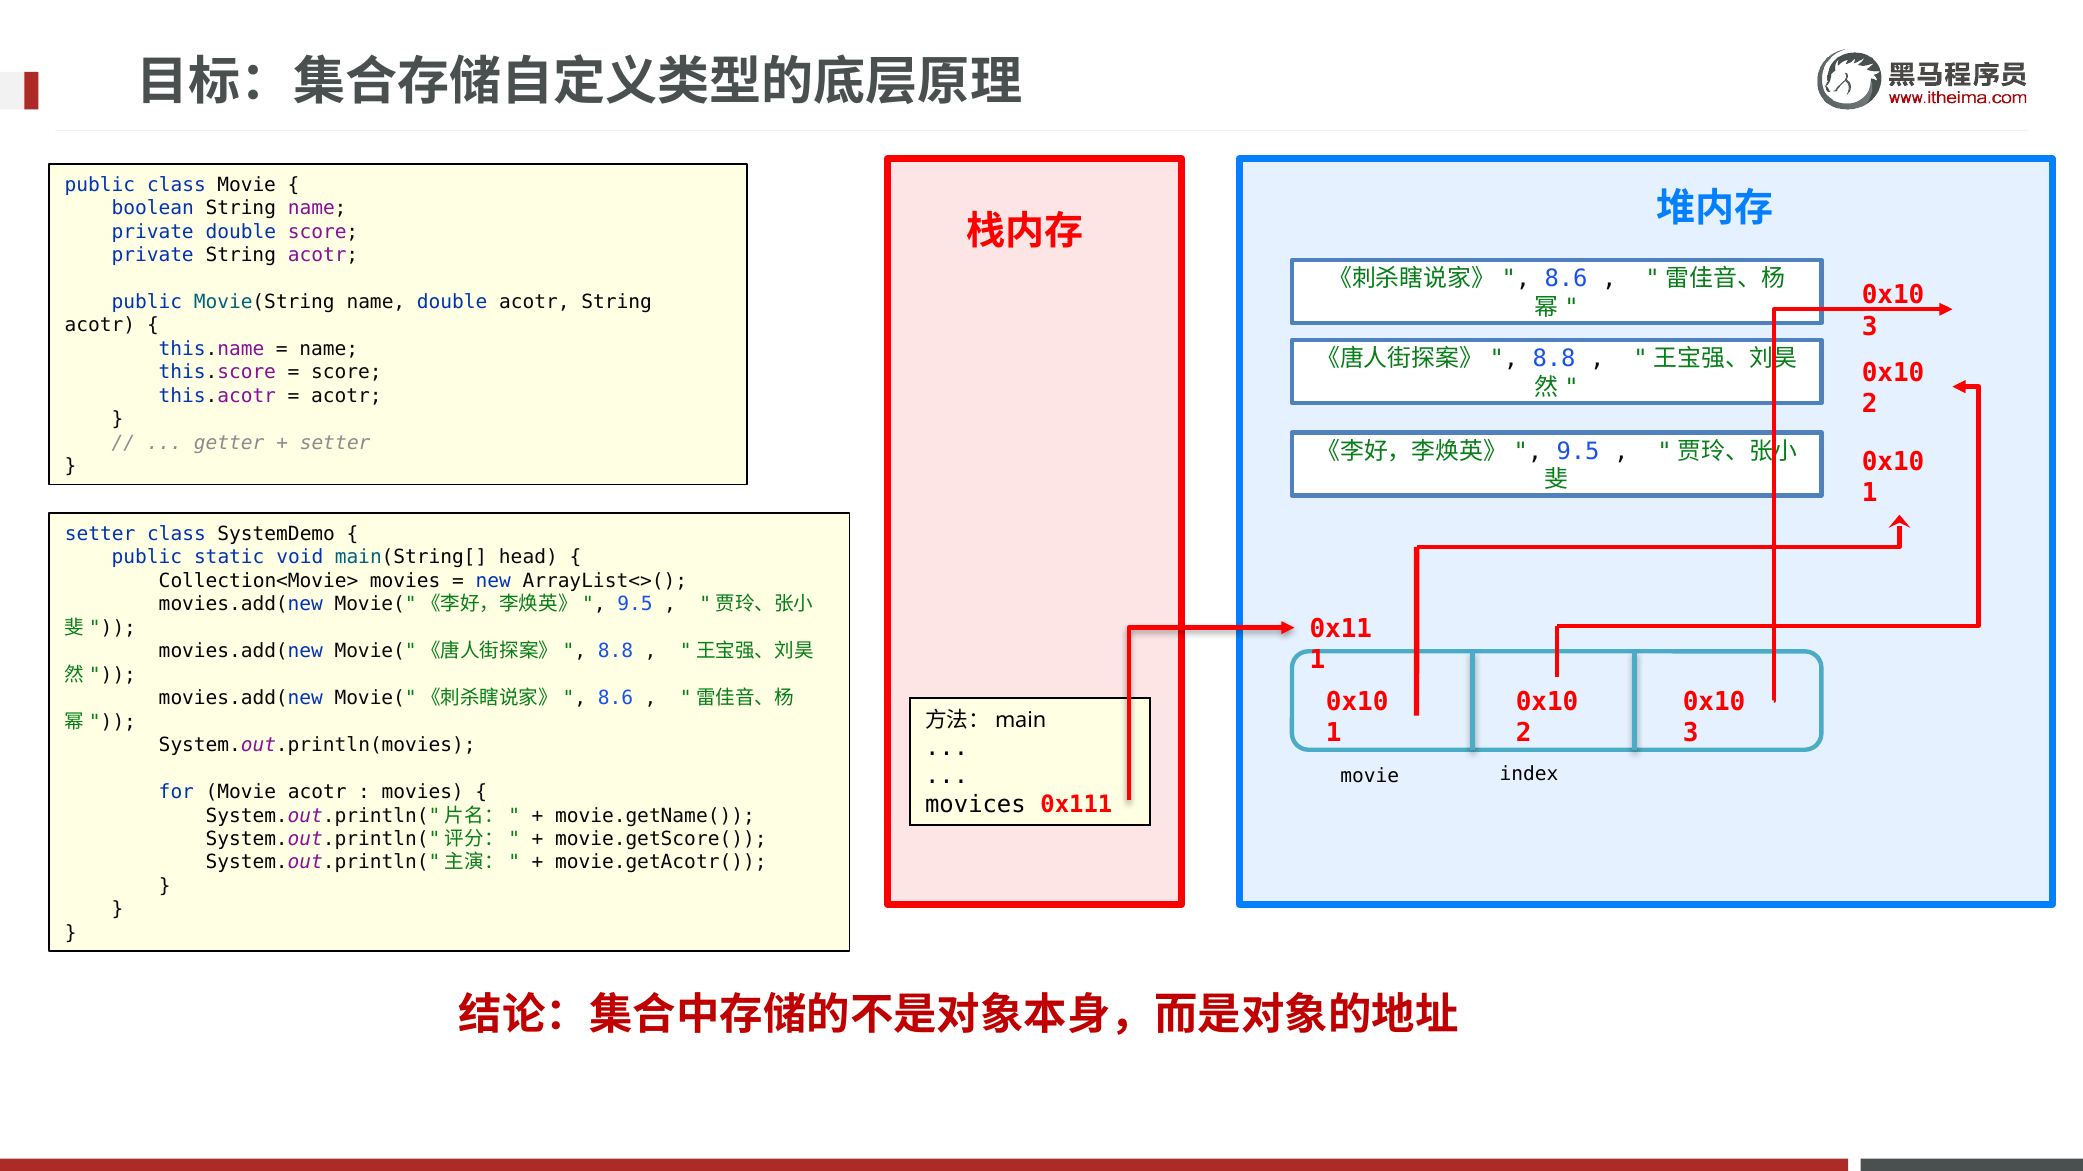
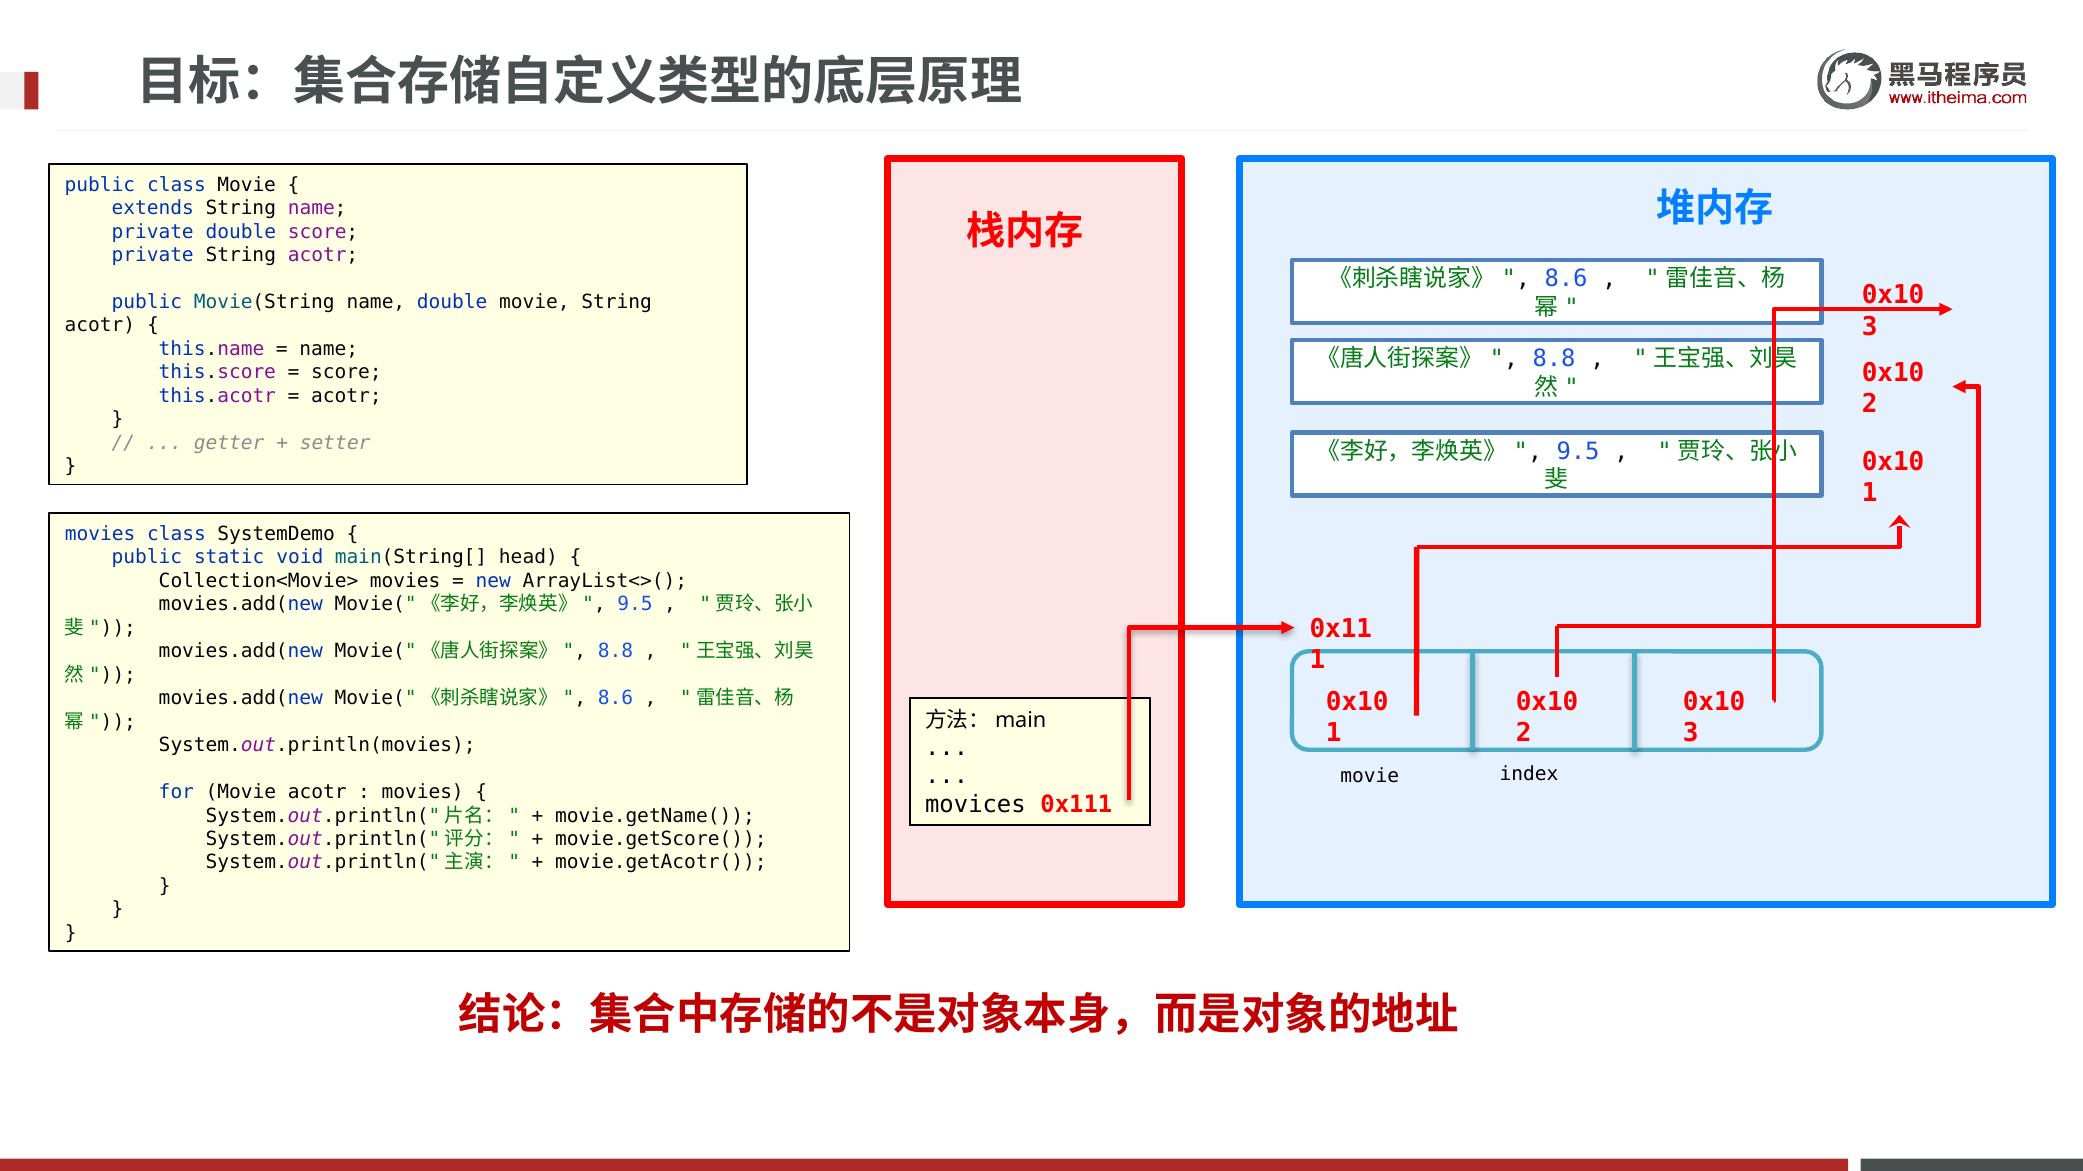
boolean: boolean -> extends
double acotr: acotr -> movie
setter at (100, 534): setter -> movies
